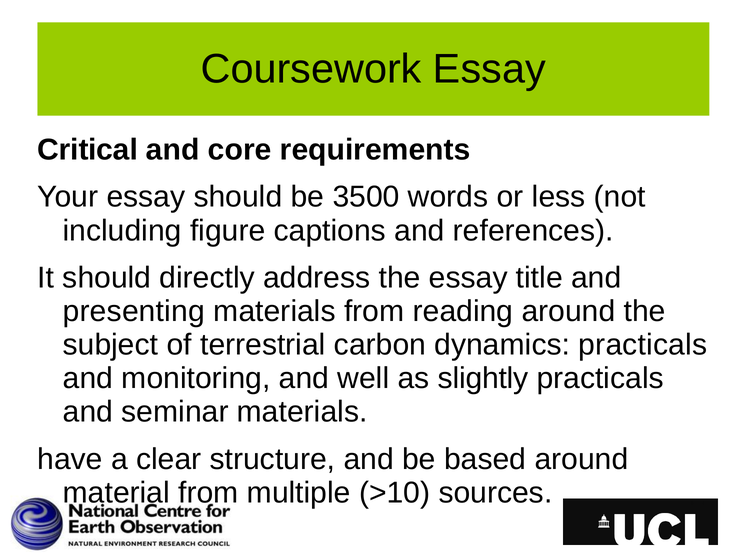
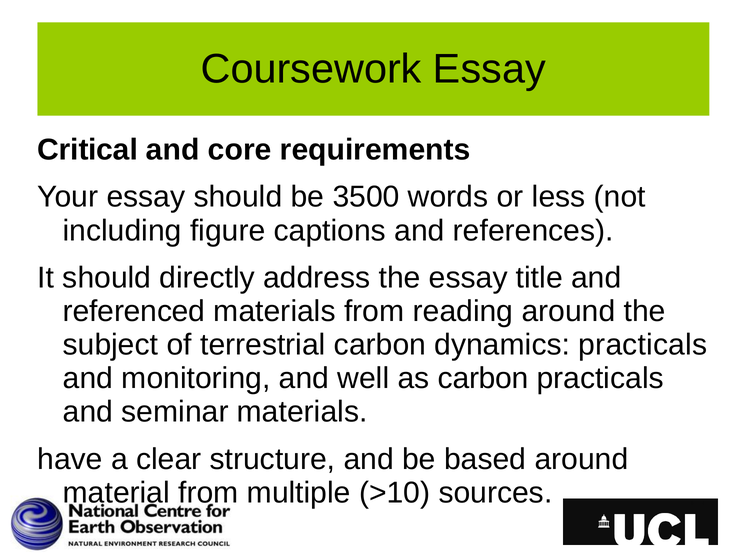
presenting: presenting -> referenced
as slightly: slightly -> carbon
